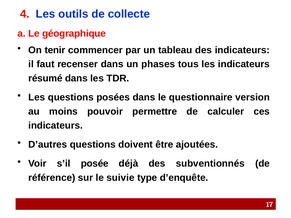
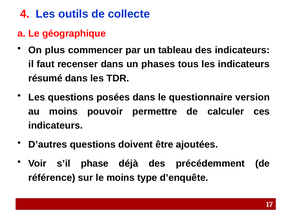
tenir: tenir -> plus
posée: posée -> phase
subventionnés: subventionnés -> précédemment
le suivie: suivie -> moins
